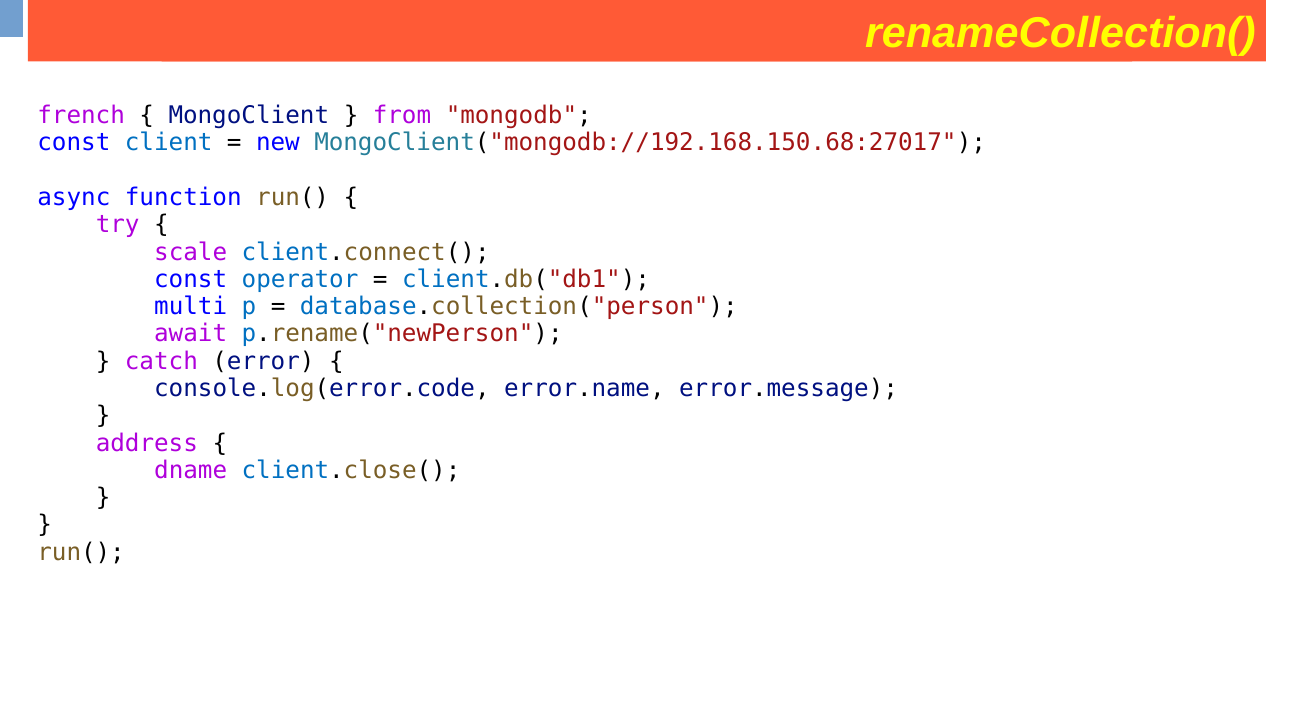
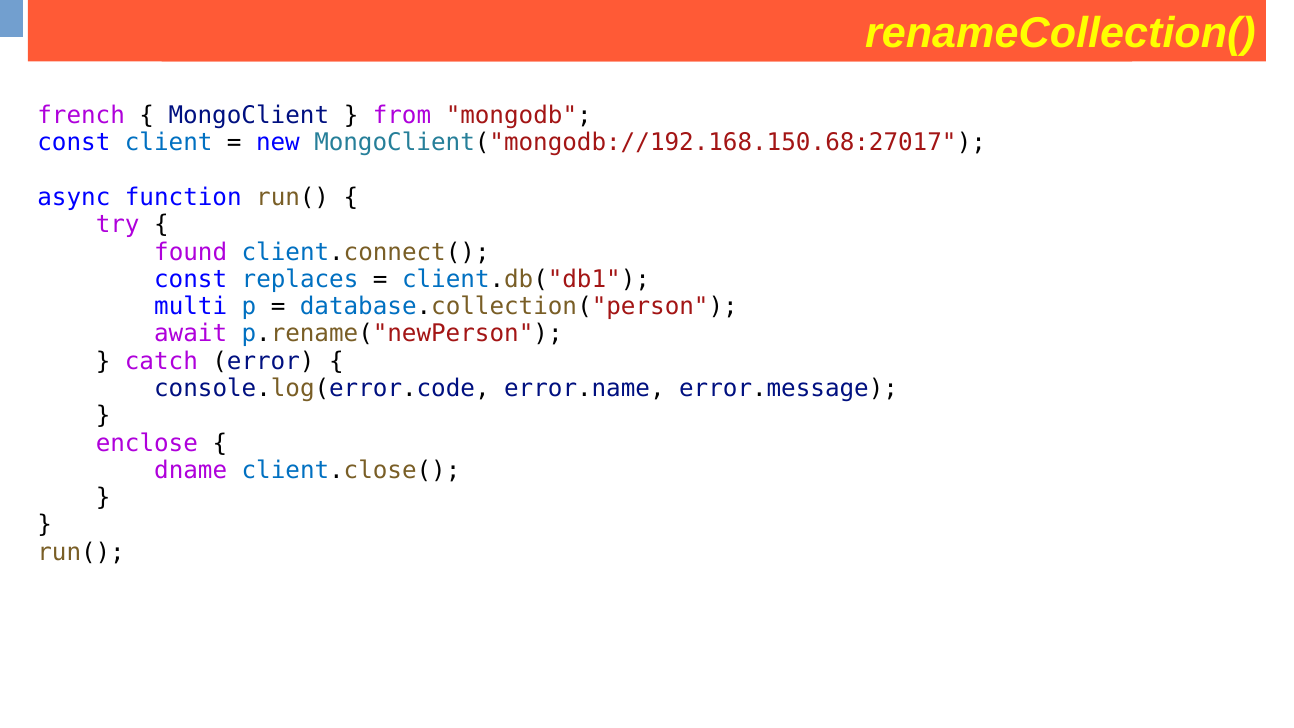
scale: scale -> found
operator: operator -> replaces
address: address -> enclose
